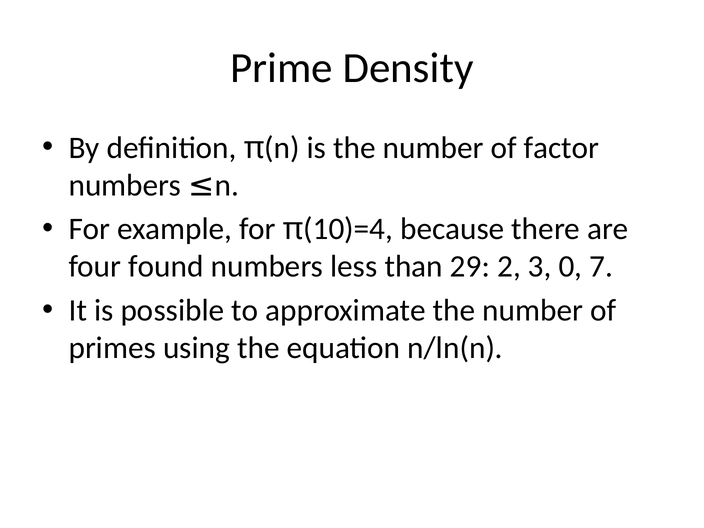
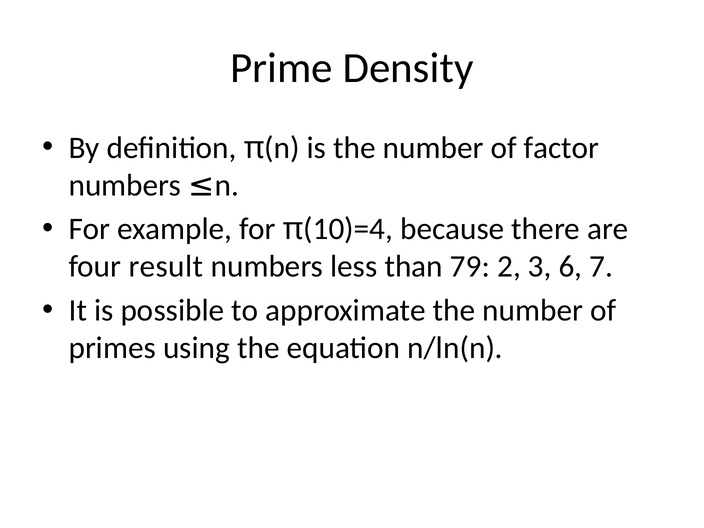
found: found -> result
29: 29 -> 79
0: 0 -> 6
